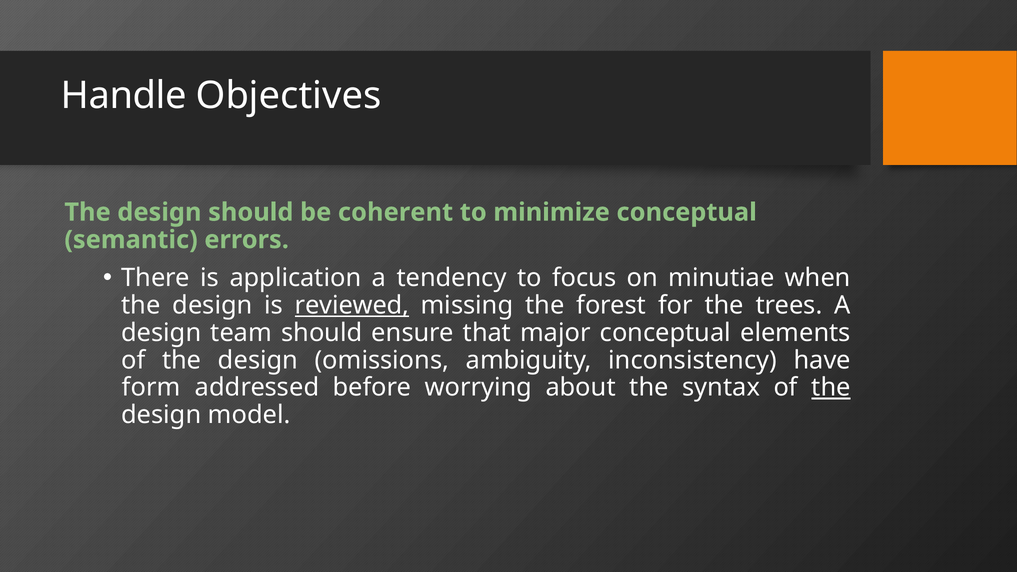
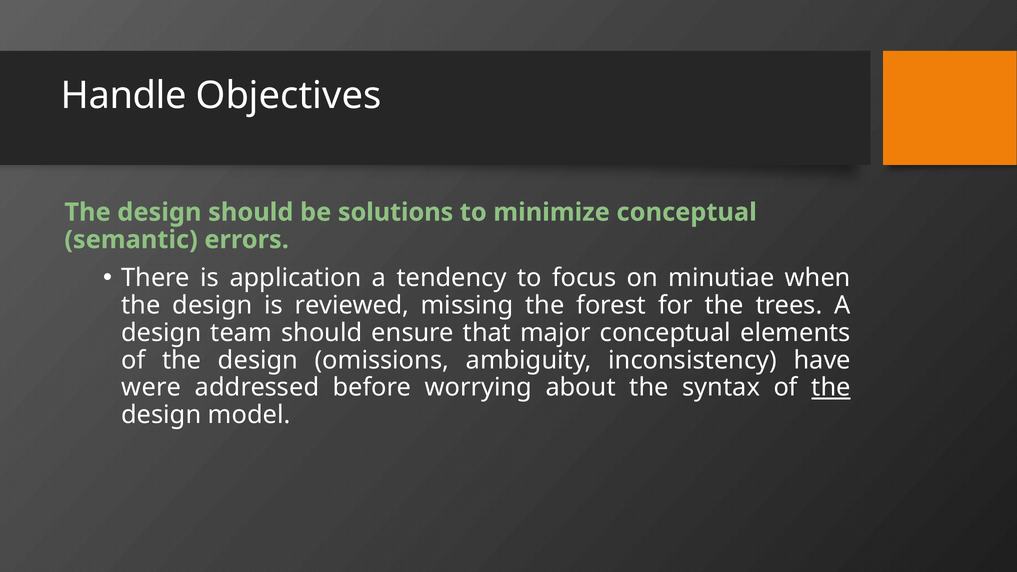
coherent: coherent -> solutions
reviewed underline: present -> none
form: form -> were
